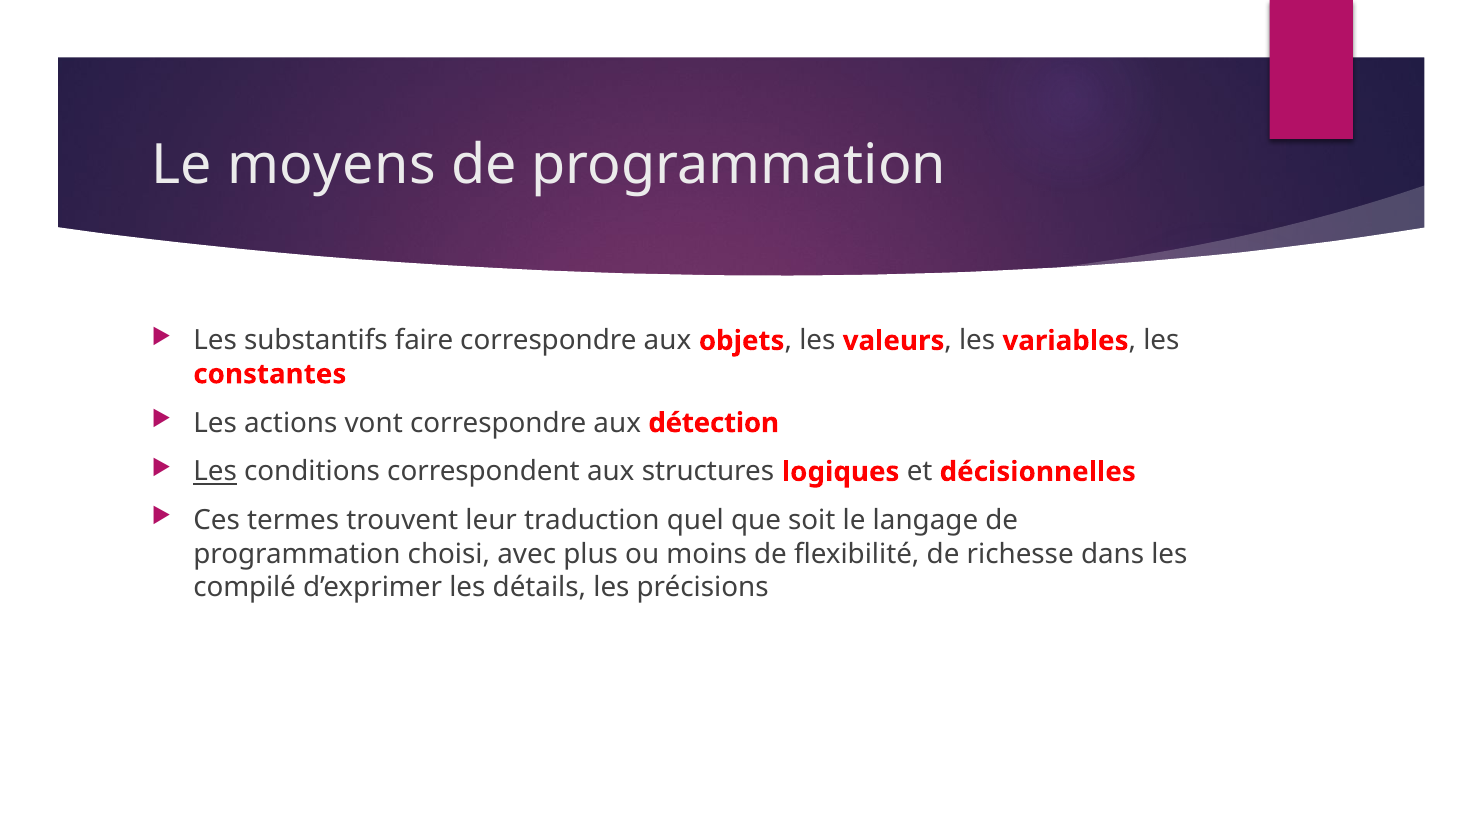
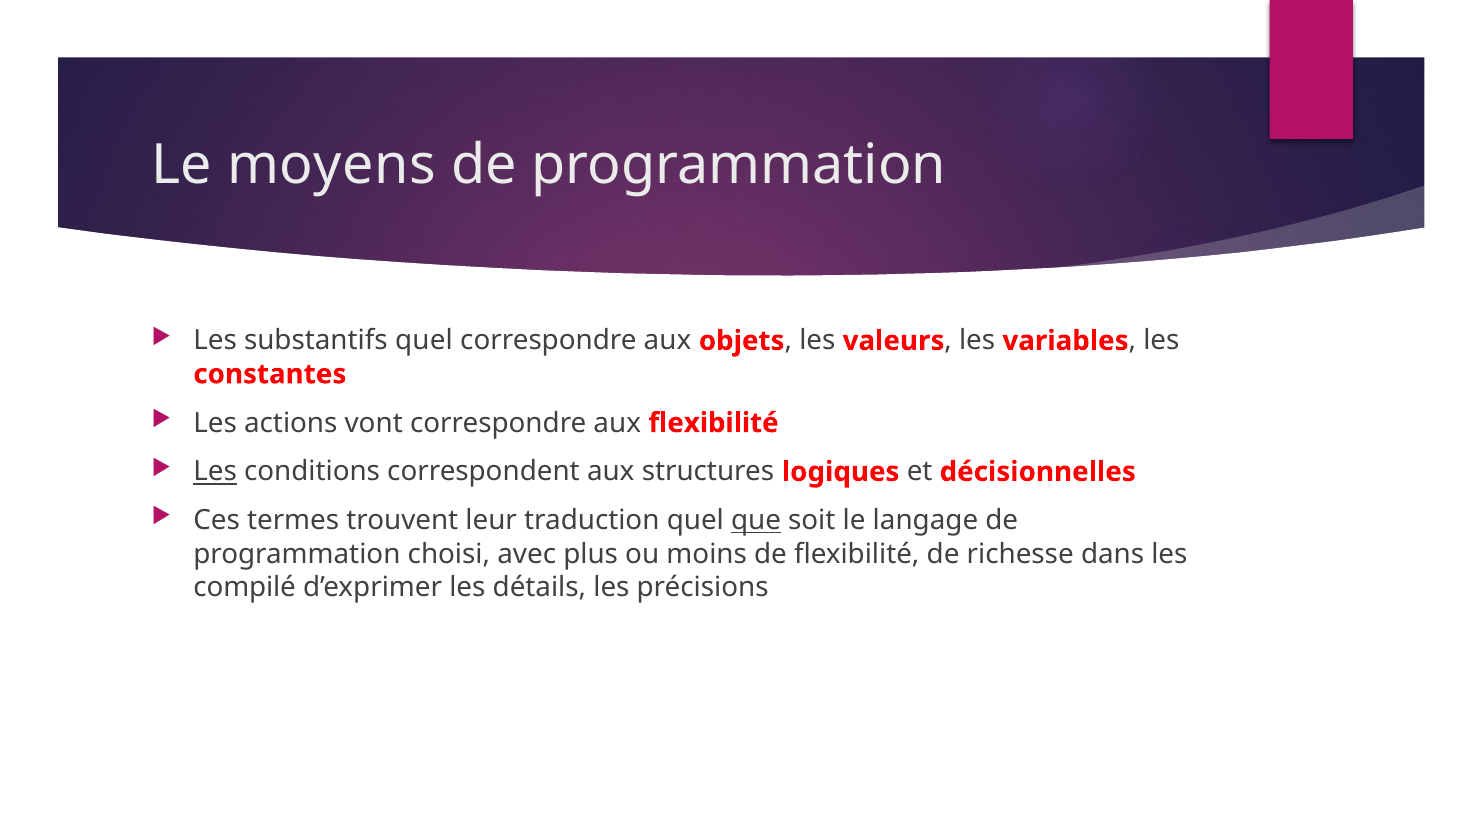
substantifs faire: faire -> quel
aux détection: détection -> flexibilité
que underline: none -> present
